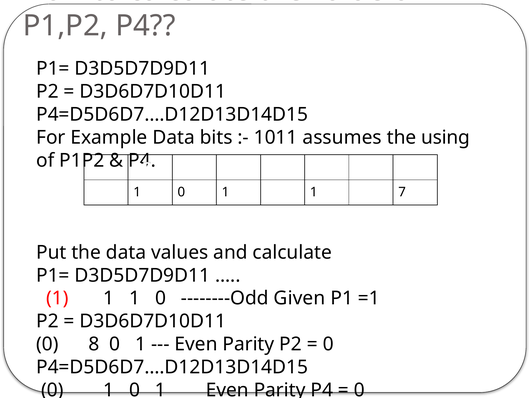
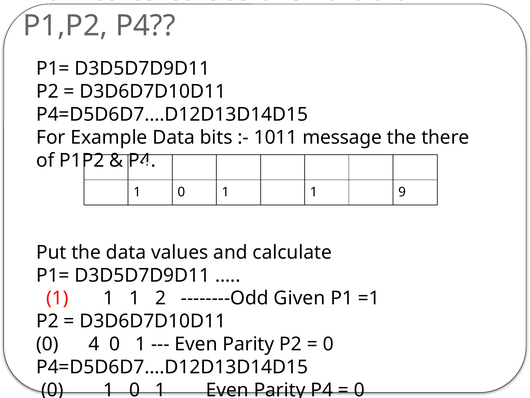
assumes: assumes -> message
using: using -> there
7: 7 -> 9
1 1 0: 0 -> 2
8: 8 -> 4
